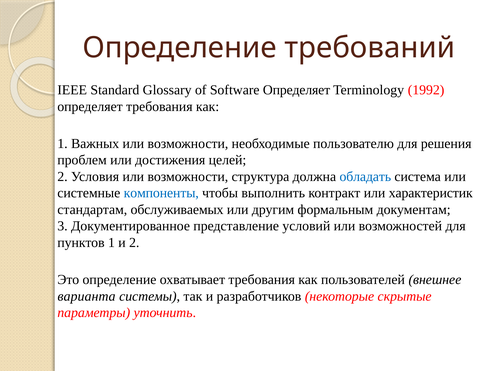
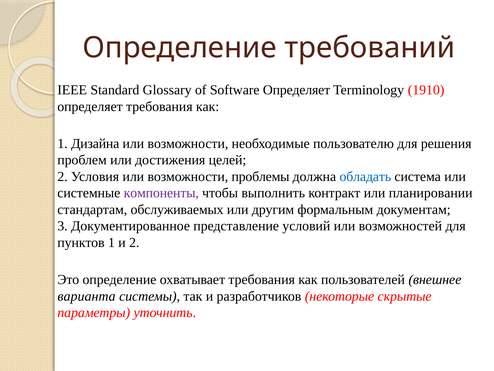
1992: 1992 -> 1910
Важных: Важных -> Дизайна
структура: структура -> проблемы
компоненты colour: blue -> purple
характеристик: характеристик -> планировании
